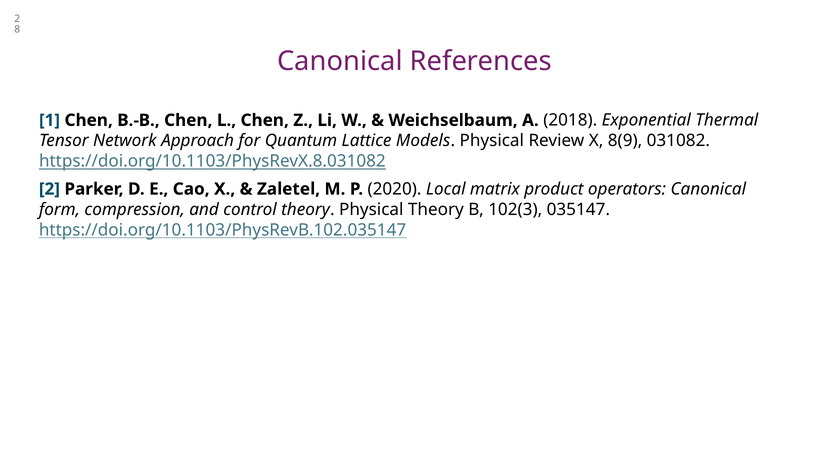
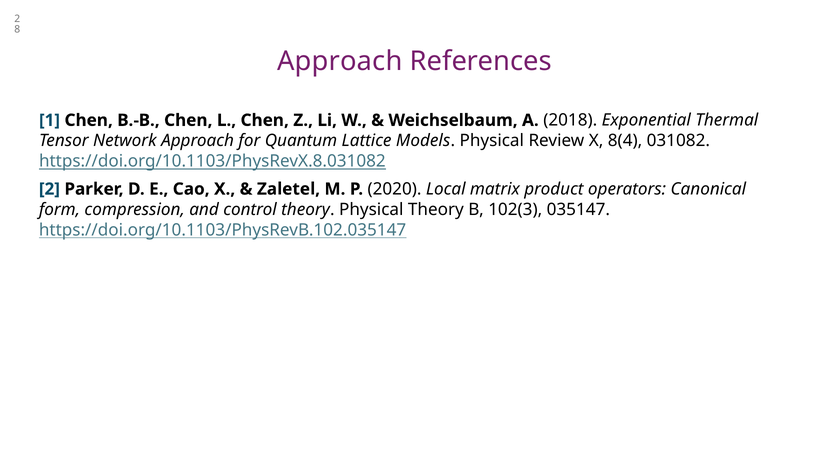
Canonical at (340, 61): Canonical -> Approach
8(9: 8(9 -> 8(4
